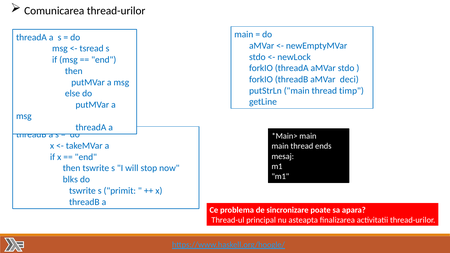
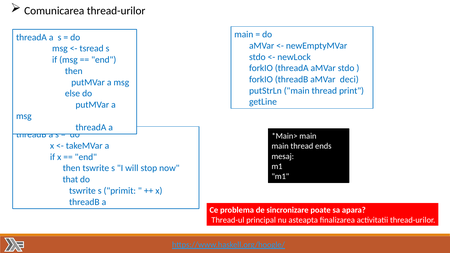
timp: timp -> print
blks: blks -> that
